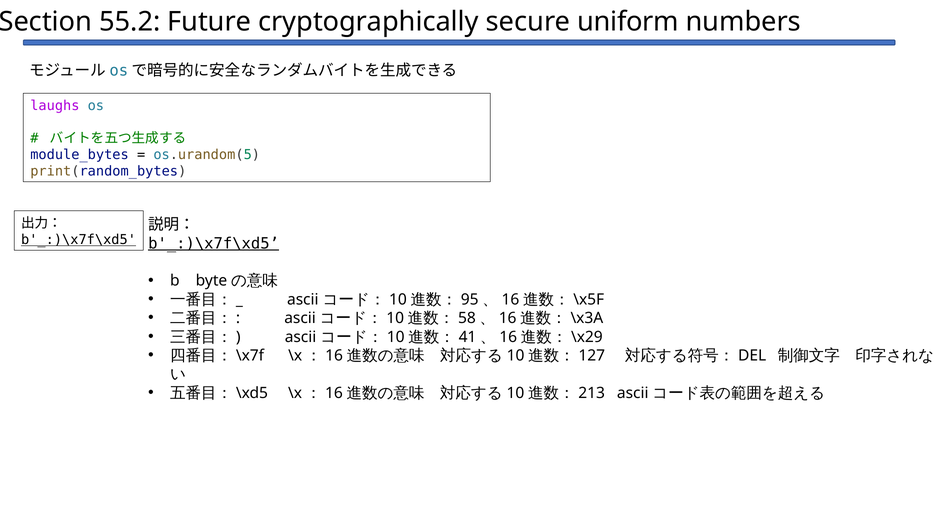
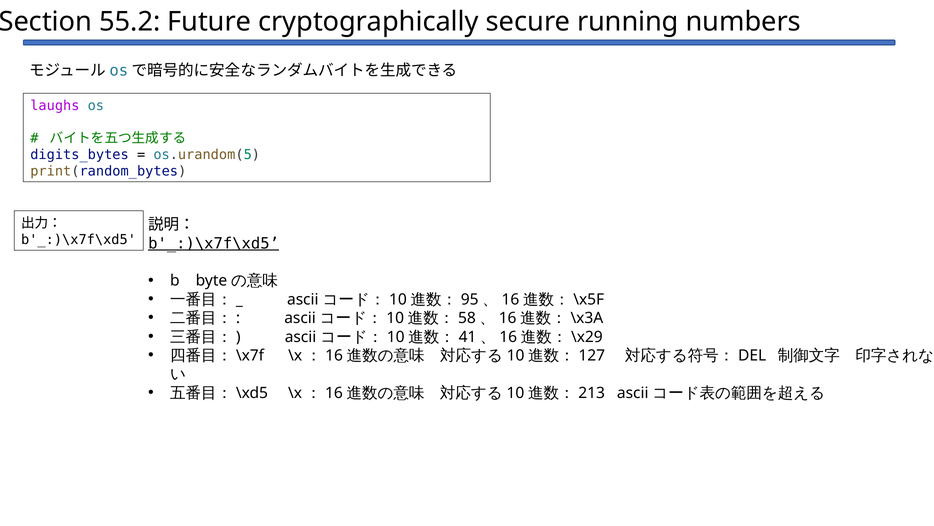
uniform: uniform -> running
module_bytes: module_bytes -> digits_bytes
b'_:)\x7f\xd5 at (79, 240) underline: present -> none
